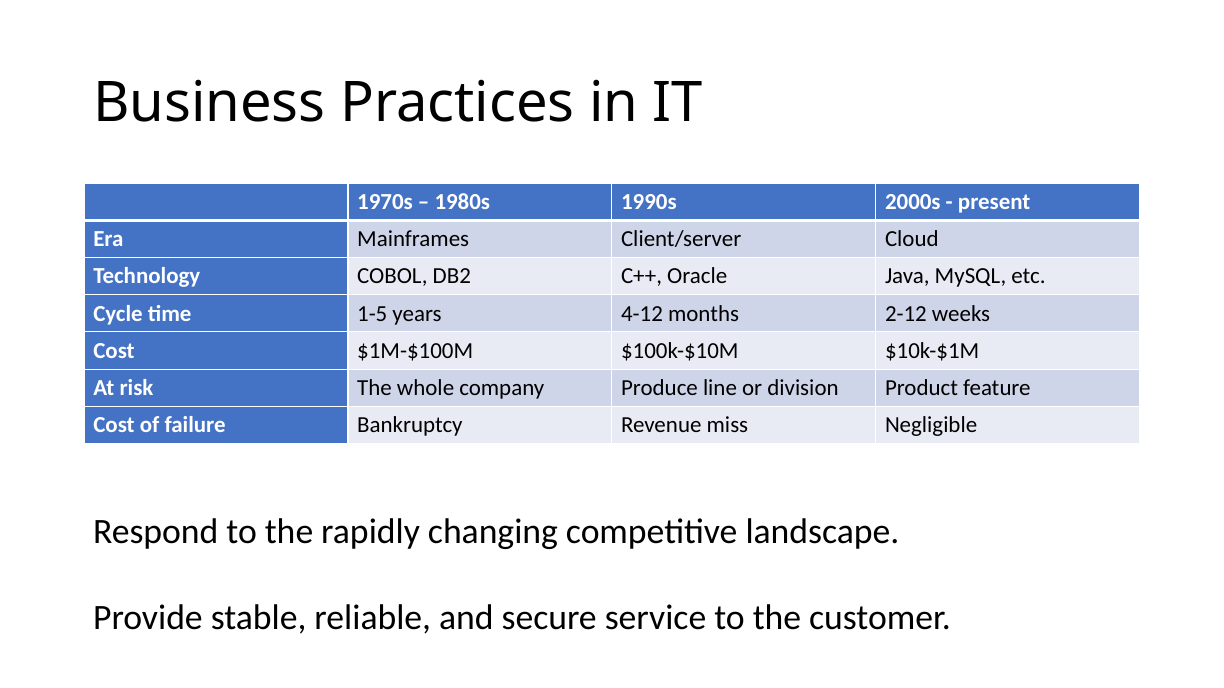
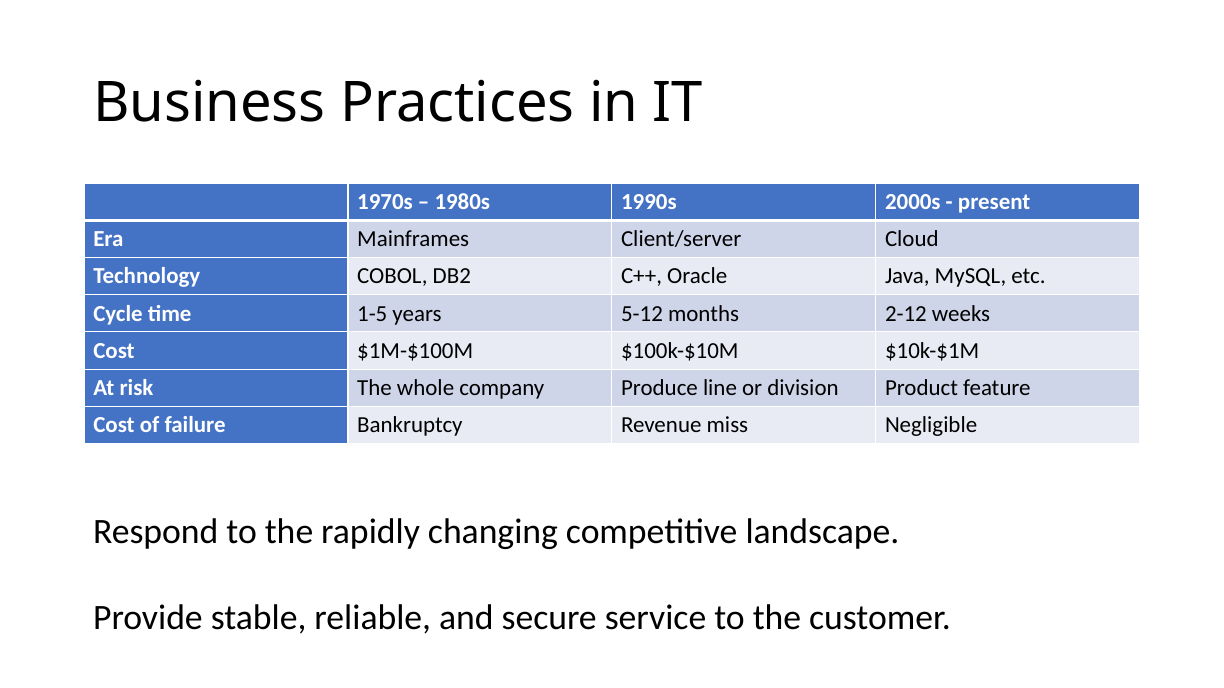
4-12: 4-12 -> 5-12
